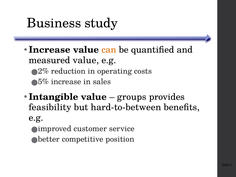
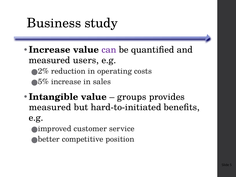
can colour: orange -> purple
measured value: value -> users
feasibility at (50, 107): feasibility -> measured
hard-to-between: hard-to-between -> hard-to-initiated
